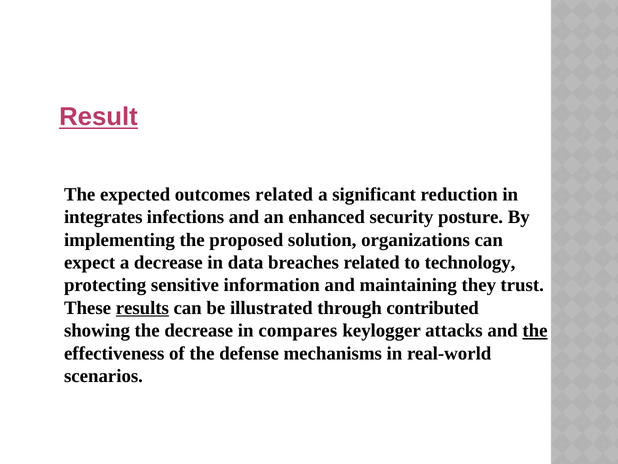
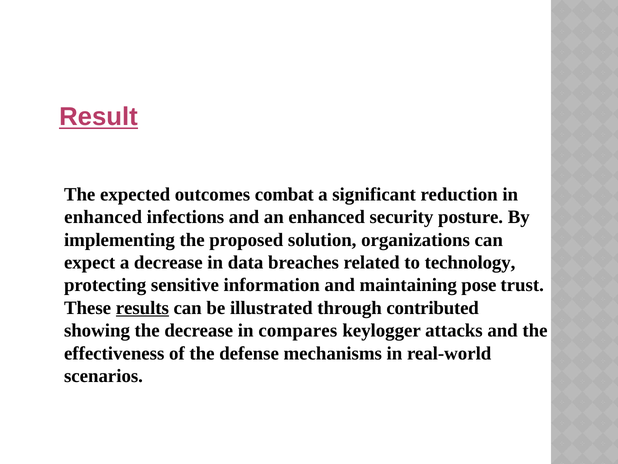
outcomes related: related -> combat
integrates at (103, 217): integrates -> enhanced
they: they -> pose
the at (535, 330) underline: present -> none
